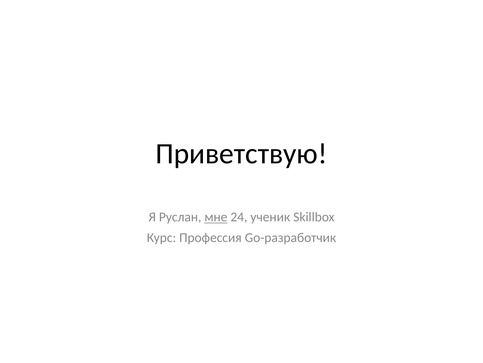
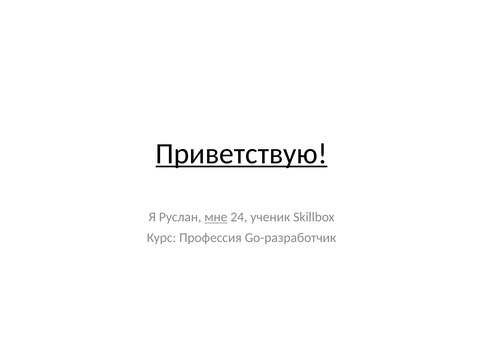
Приветствую underline: none -> present
